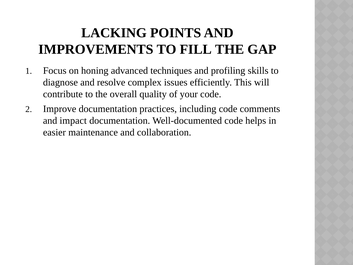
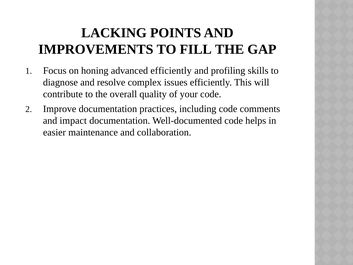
advanced techniques: techniques -> efficiently
